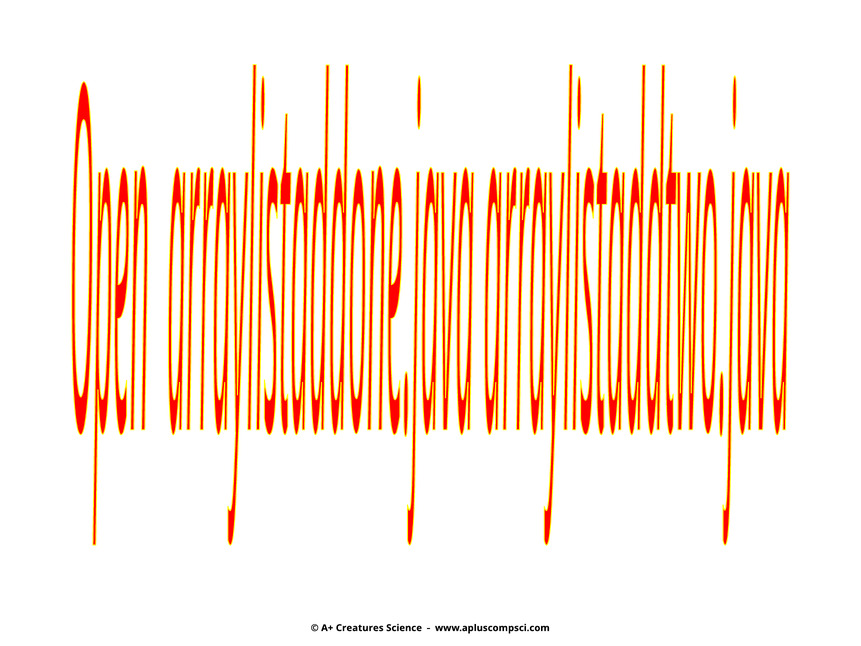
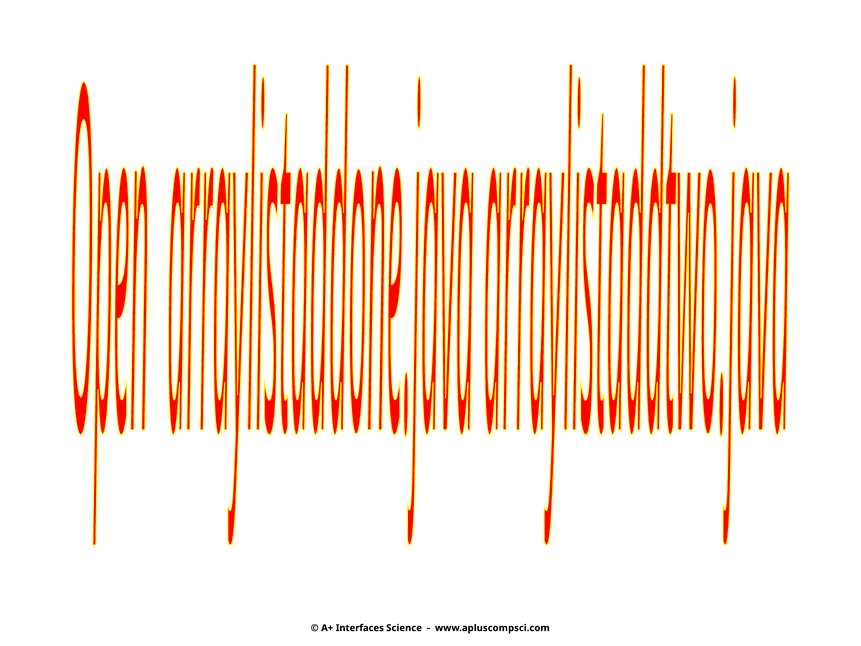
Creatures: Creatures -> Interfaces
